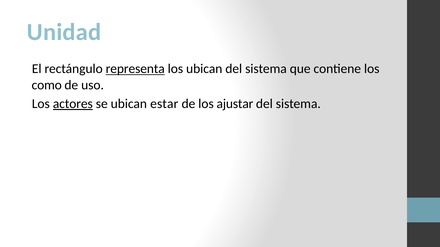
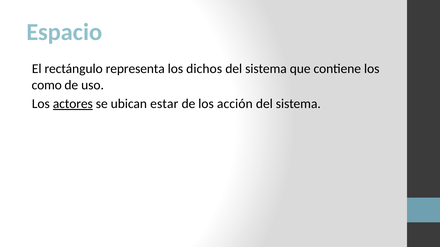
Unidad: Unidad -> Espacio
representa underline: present -> none
los ubican: ubican -> dichos
ajustar: ajustar -> acción
